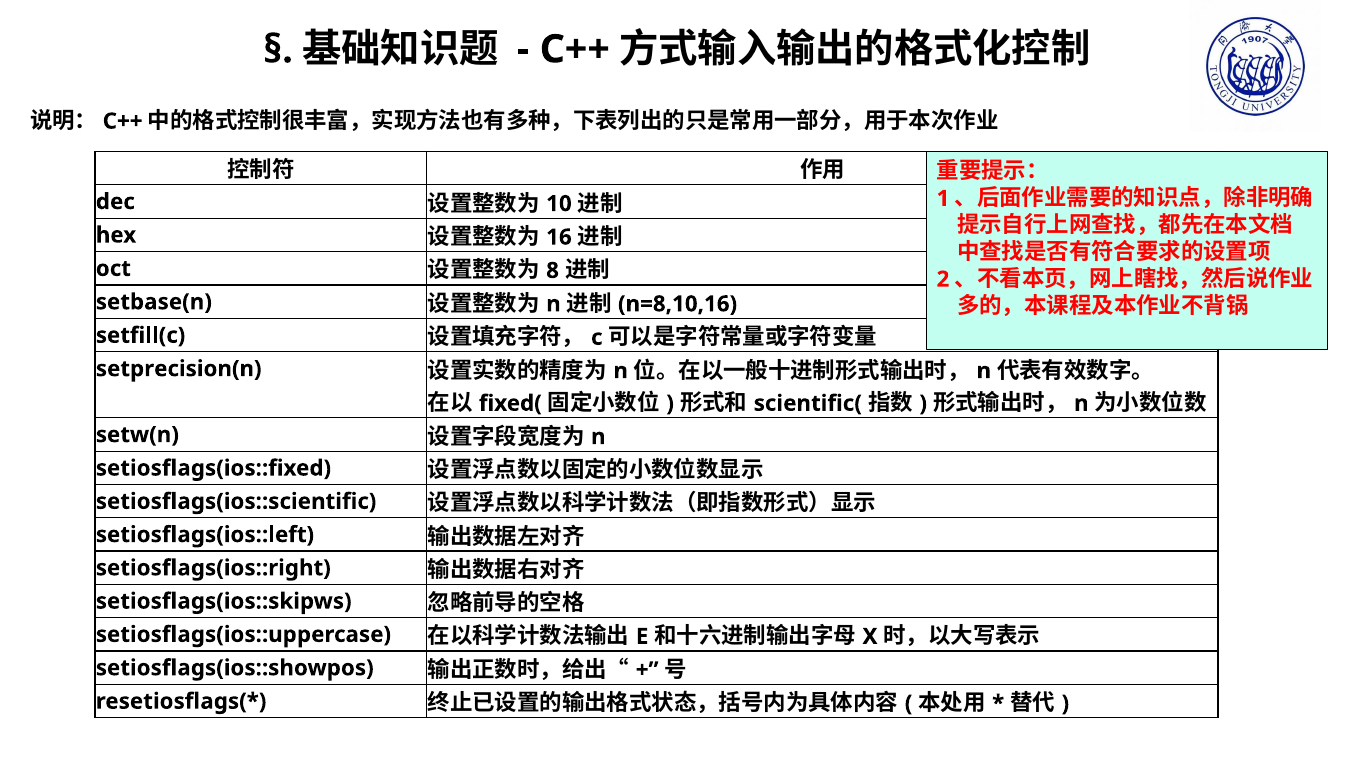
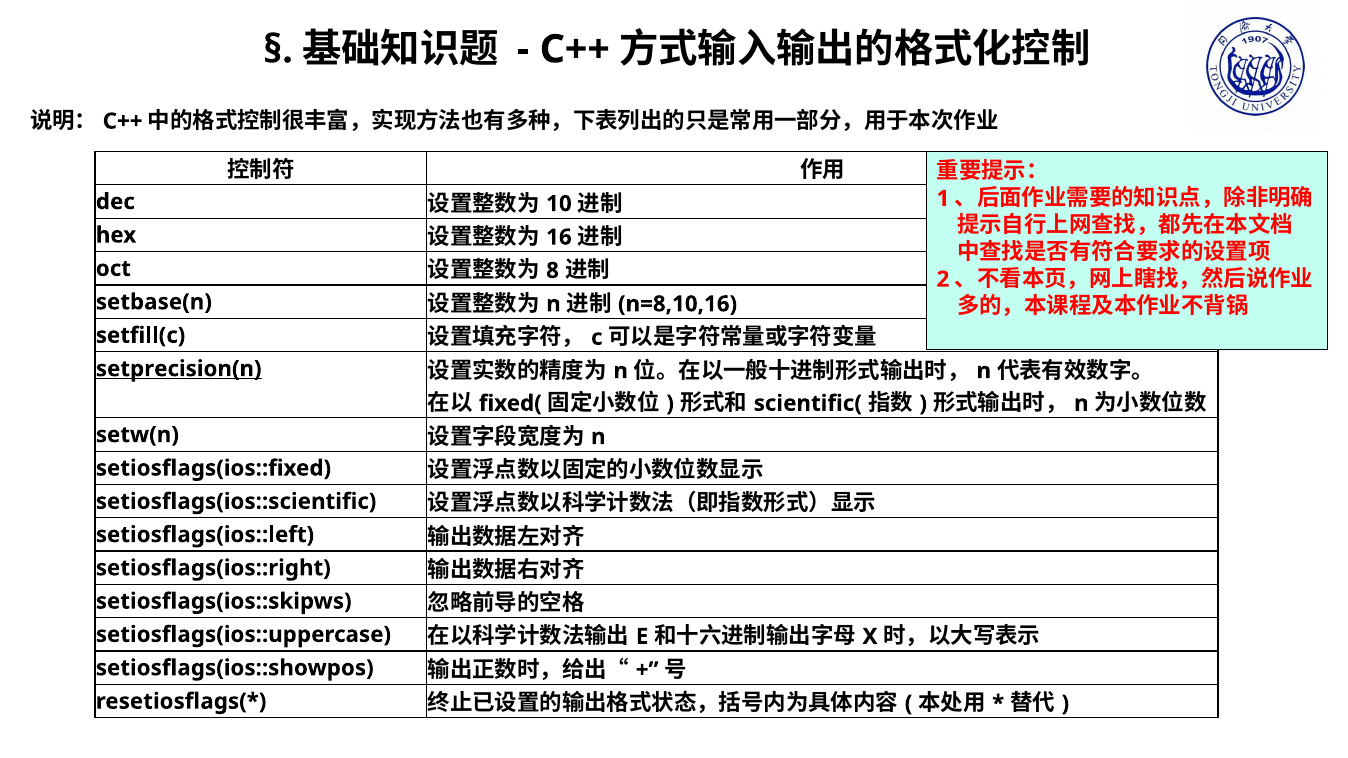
setprecision(n underline: none -> present
